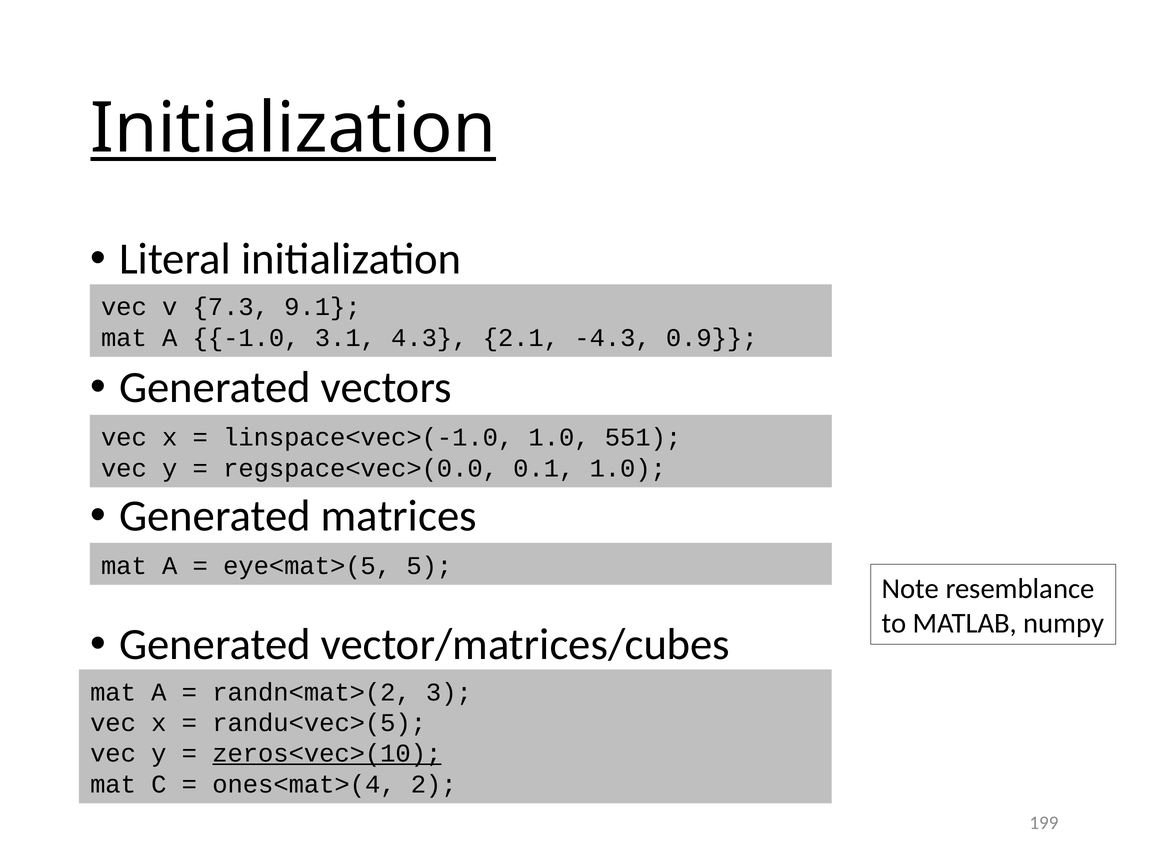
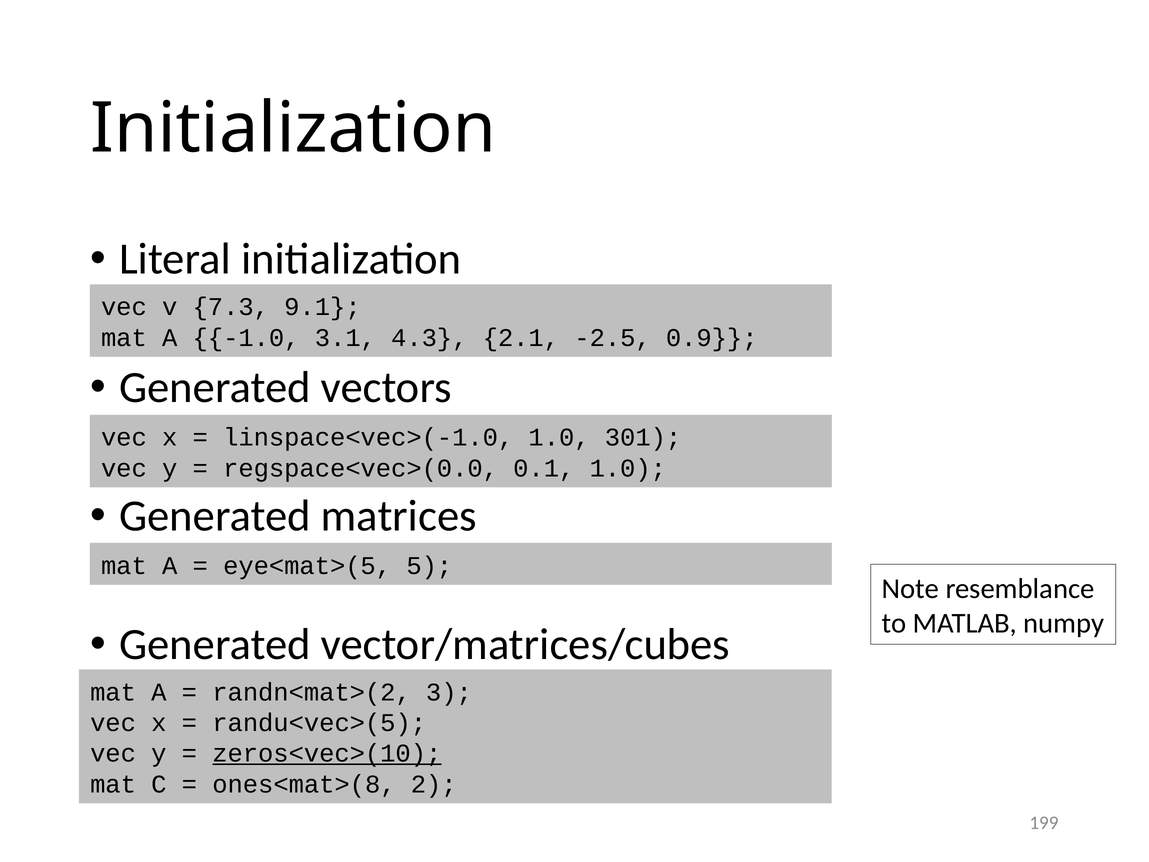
Initialization at (293, 129) underline: present -> none
-4.3: -4.3 -> -2.5
551: 551 -> 301
ones<mat>(4: ones<mat>(4 -> ones<mat>(8
